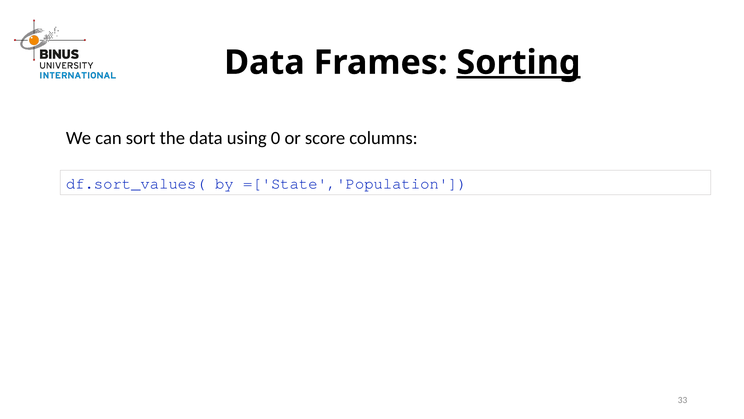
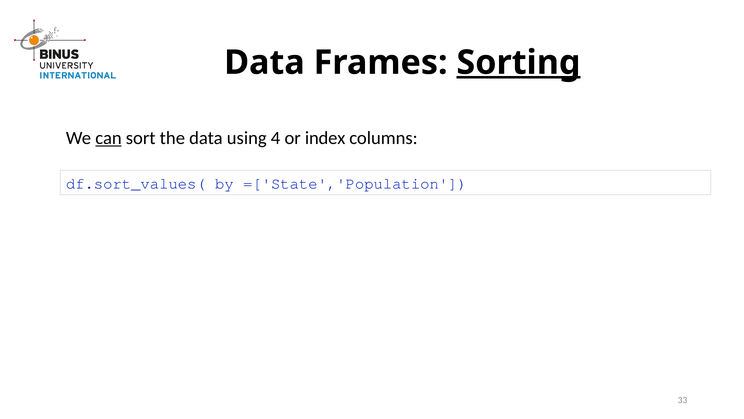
can underline: none -> present
0: 0 -> 4
score: score -> index
